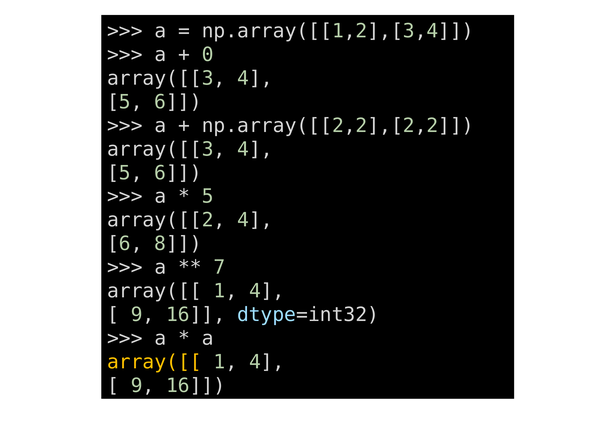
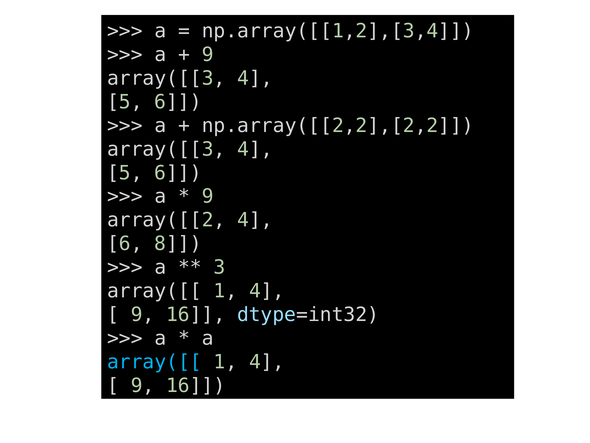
0 at (208, 55): 0 -> 9
5 at (208, 196): 5 -> 9
7: 7 -> 3
array([[ at (154, 361) colour: yellow -> light blue
